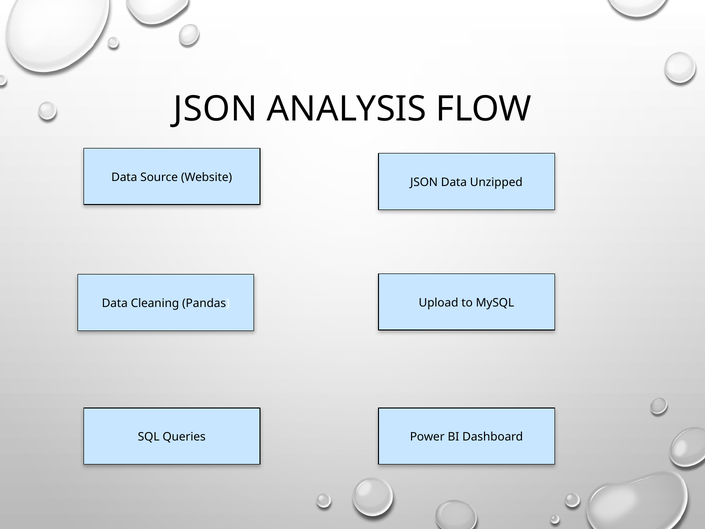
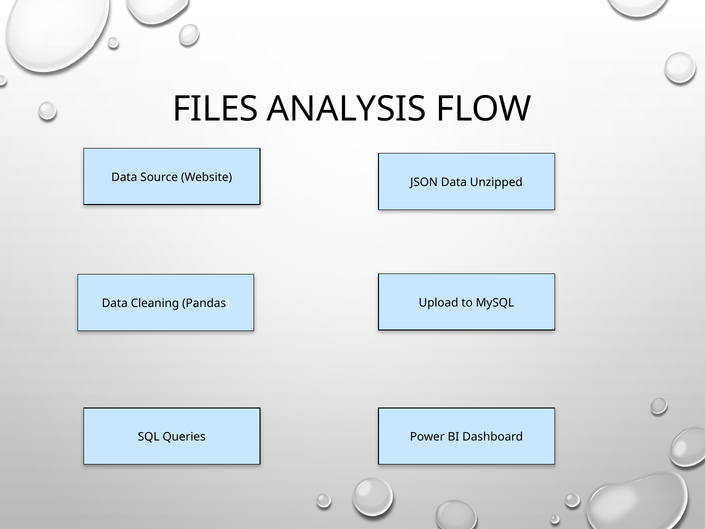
JSON at (215, 109): JSON -> FILES
